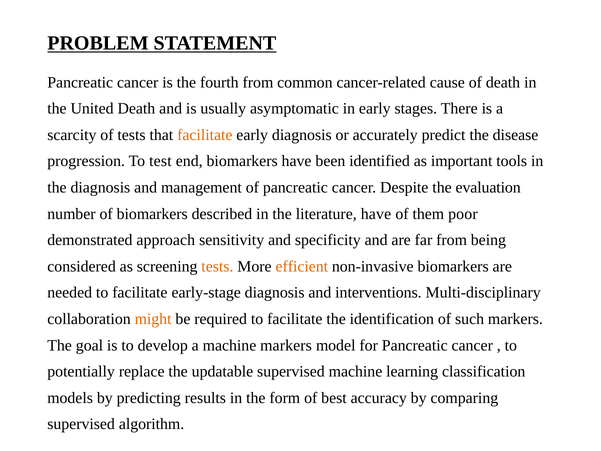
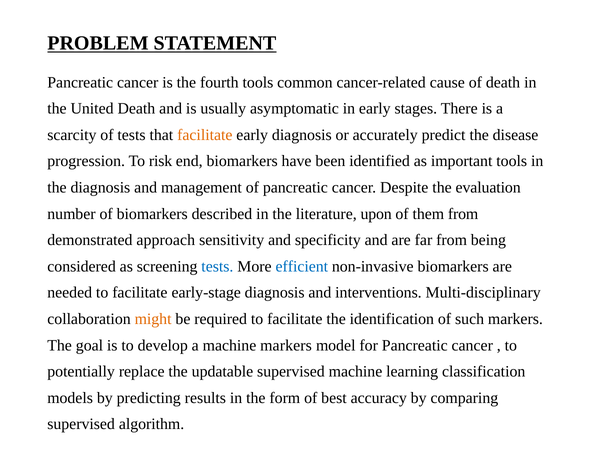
fourth from: from -> tools
test: test -> risk
literature have: have -> upon
them poor: poor -> from
tests at (217, 266) colour: orange -> blue
efficient colour: orange -> blue
